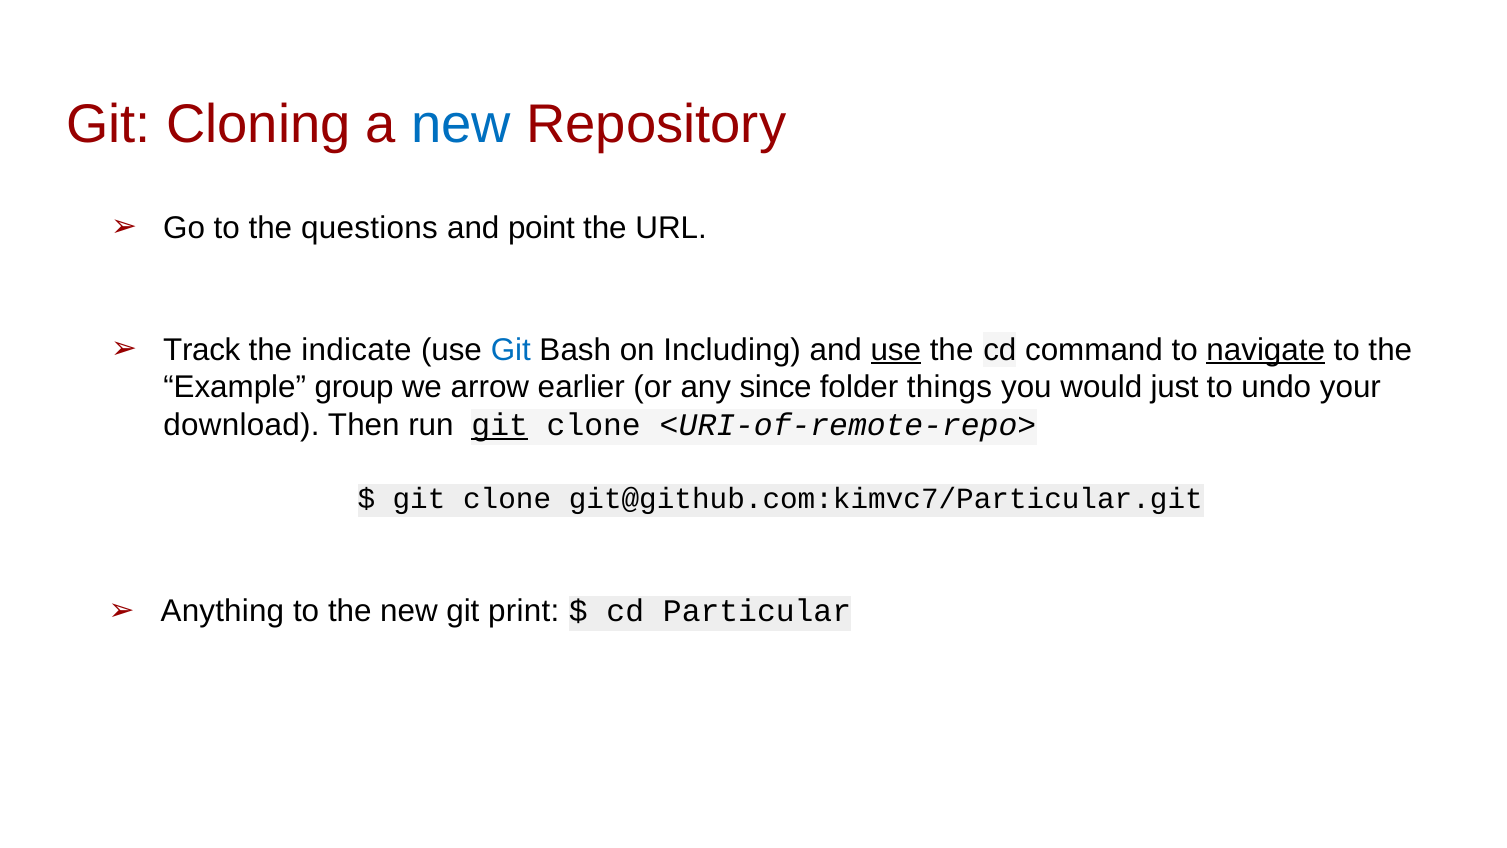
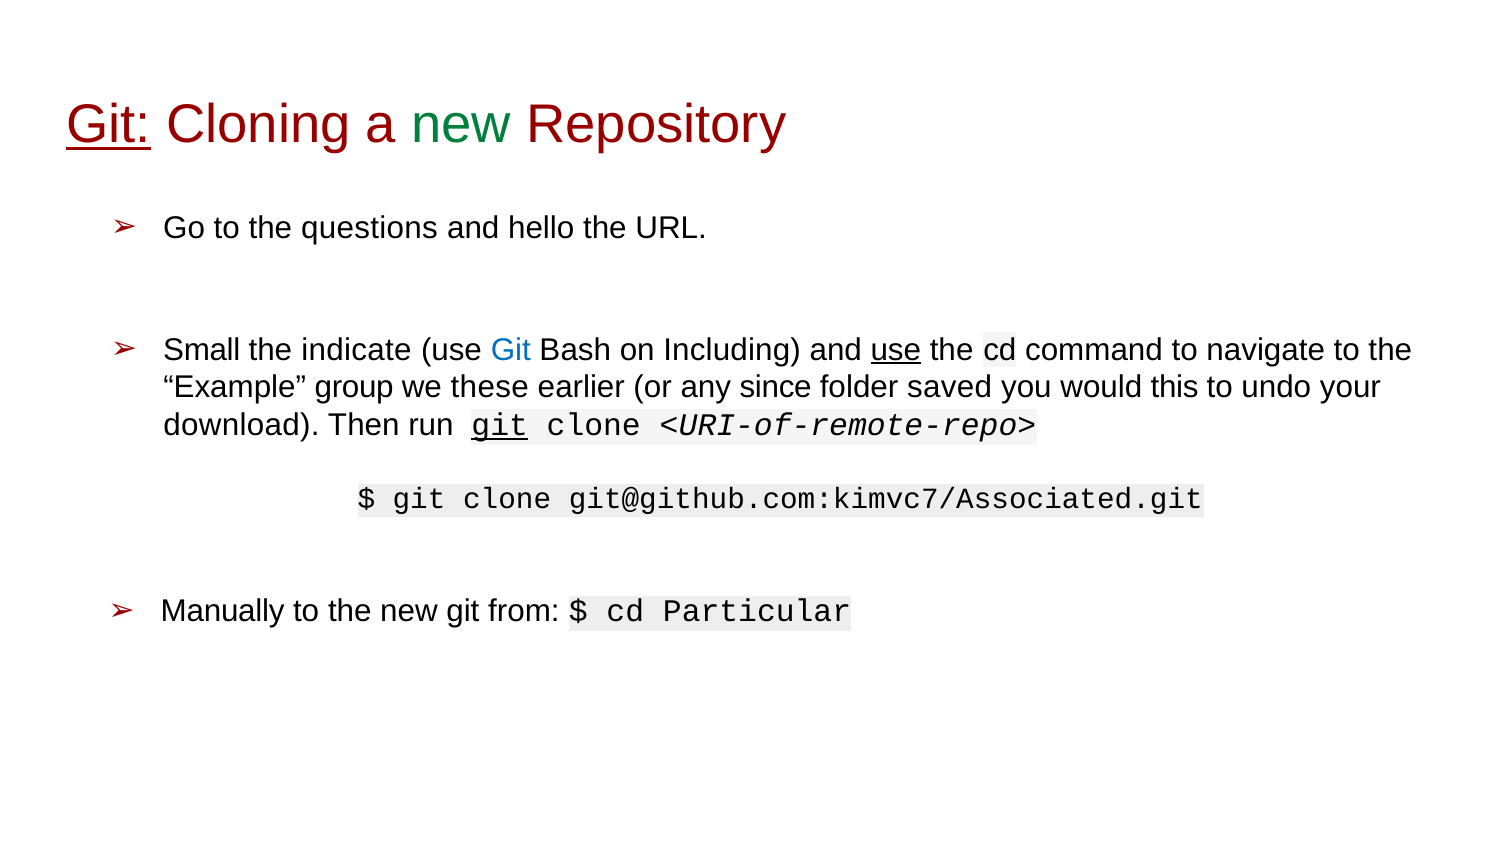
Git at (109, 125) underline: none -> present
new at (461, 125) colour: blue -> green
point: point -> hello
Track: Track -> Small
navigate underline: present -> none
arrow: arrow -> these
things: things -> saved
just: just -> this
git@github.com:kimvc7/Particular.git: git@github.com:kimvc7/Particular.git -> git@github.com:kimvc7/Associated.git
Anything: Anything -> Manually
print: print -> from
